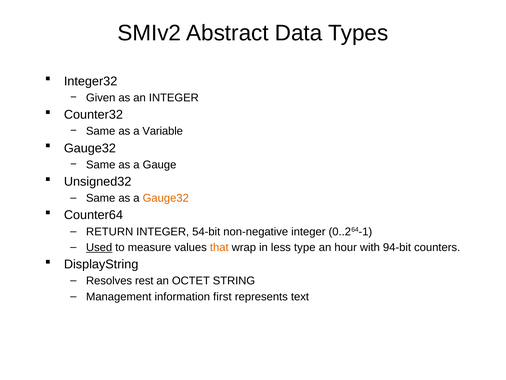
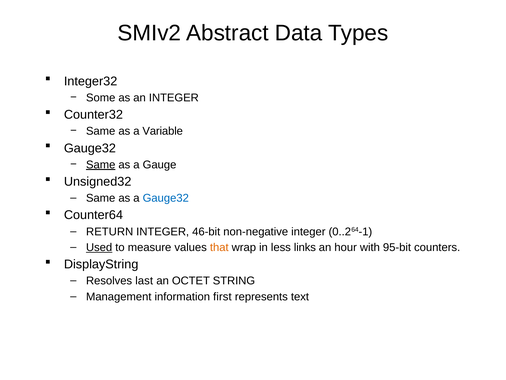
Given: Given -> Some
Same at (101, 164) underline: none -> present
Gauge32 at (166, 198) colour: orange -> blue
54-bit: 54-bit -> 46-bit
type: type -> links
94-bit: 94-bit -> 95-bit
rest: rest -> last
